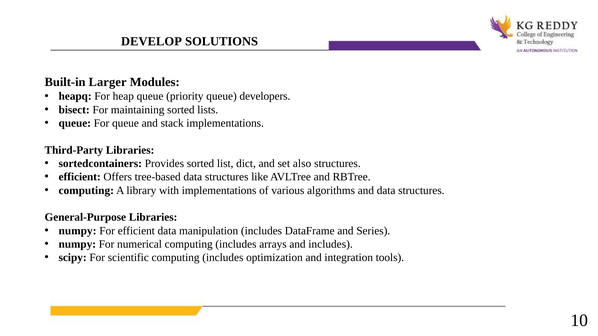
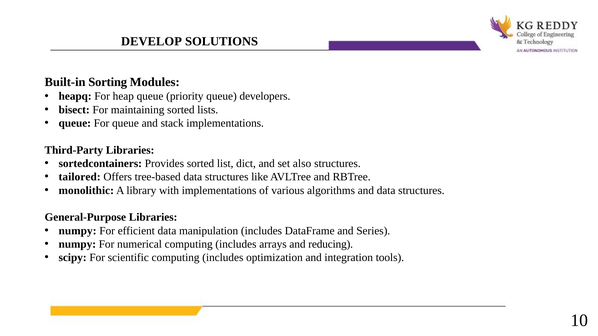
Larger: Larger -> Sorting
efficient at (80, 177): efficient -> tailored
computing at (86, 191): computing -> monolithic
and includes: includes -> reducing
